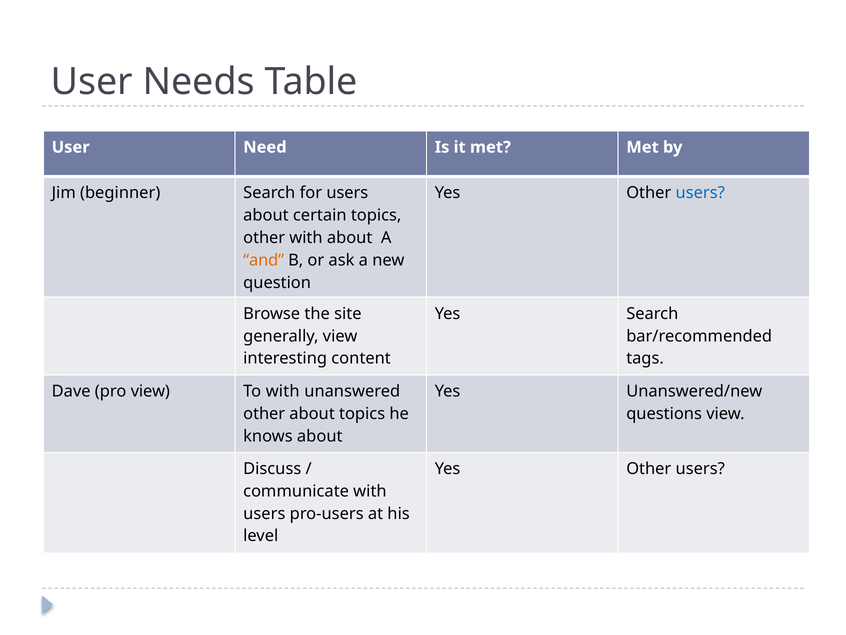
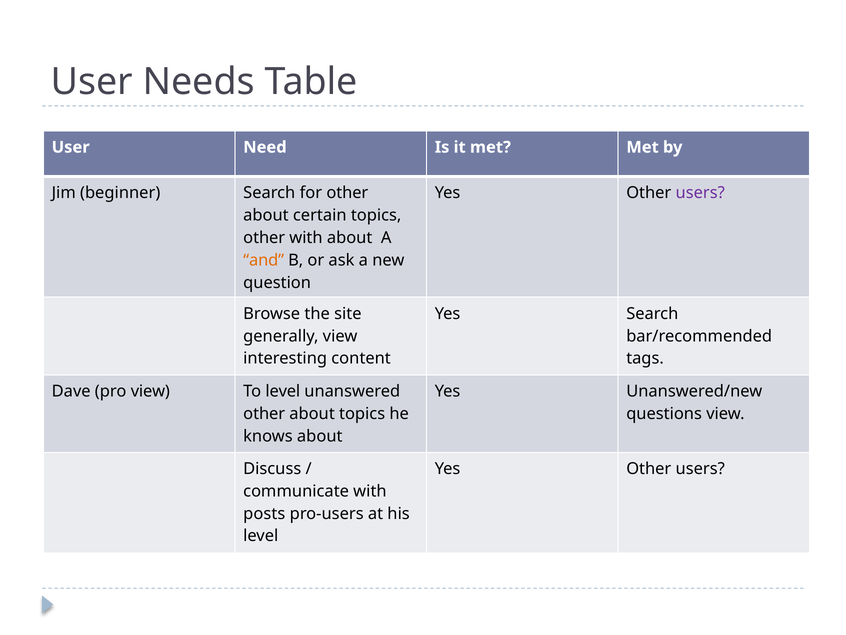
for users: users -> other
users at (700, 193) colour: blue -> purple
To with: with -> level
users at (264, 513): users -> posts
